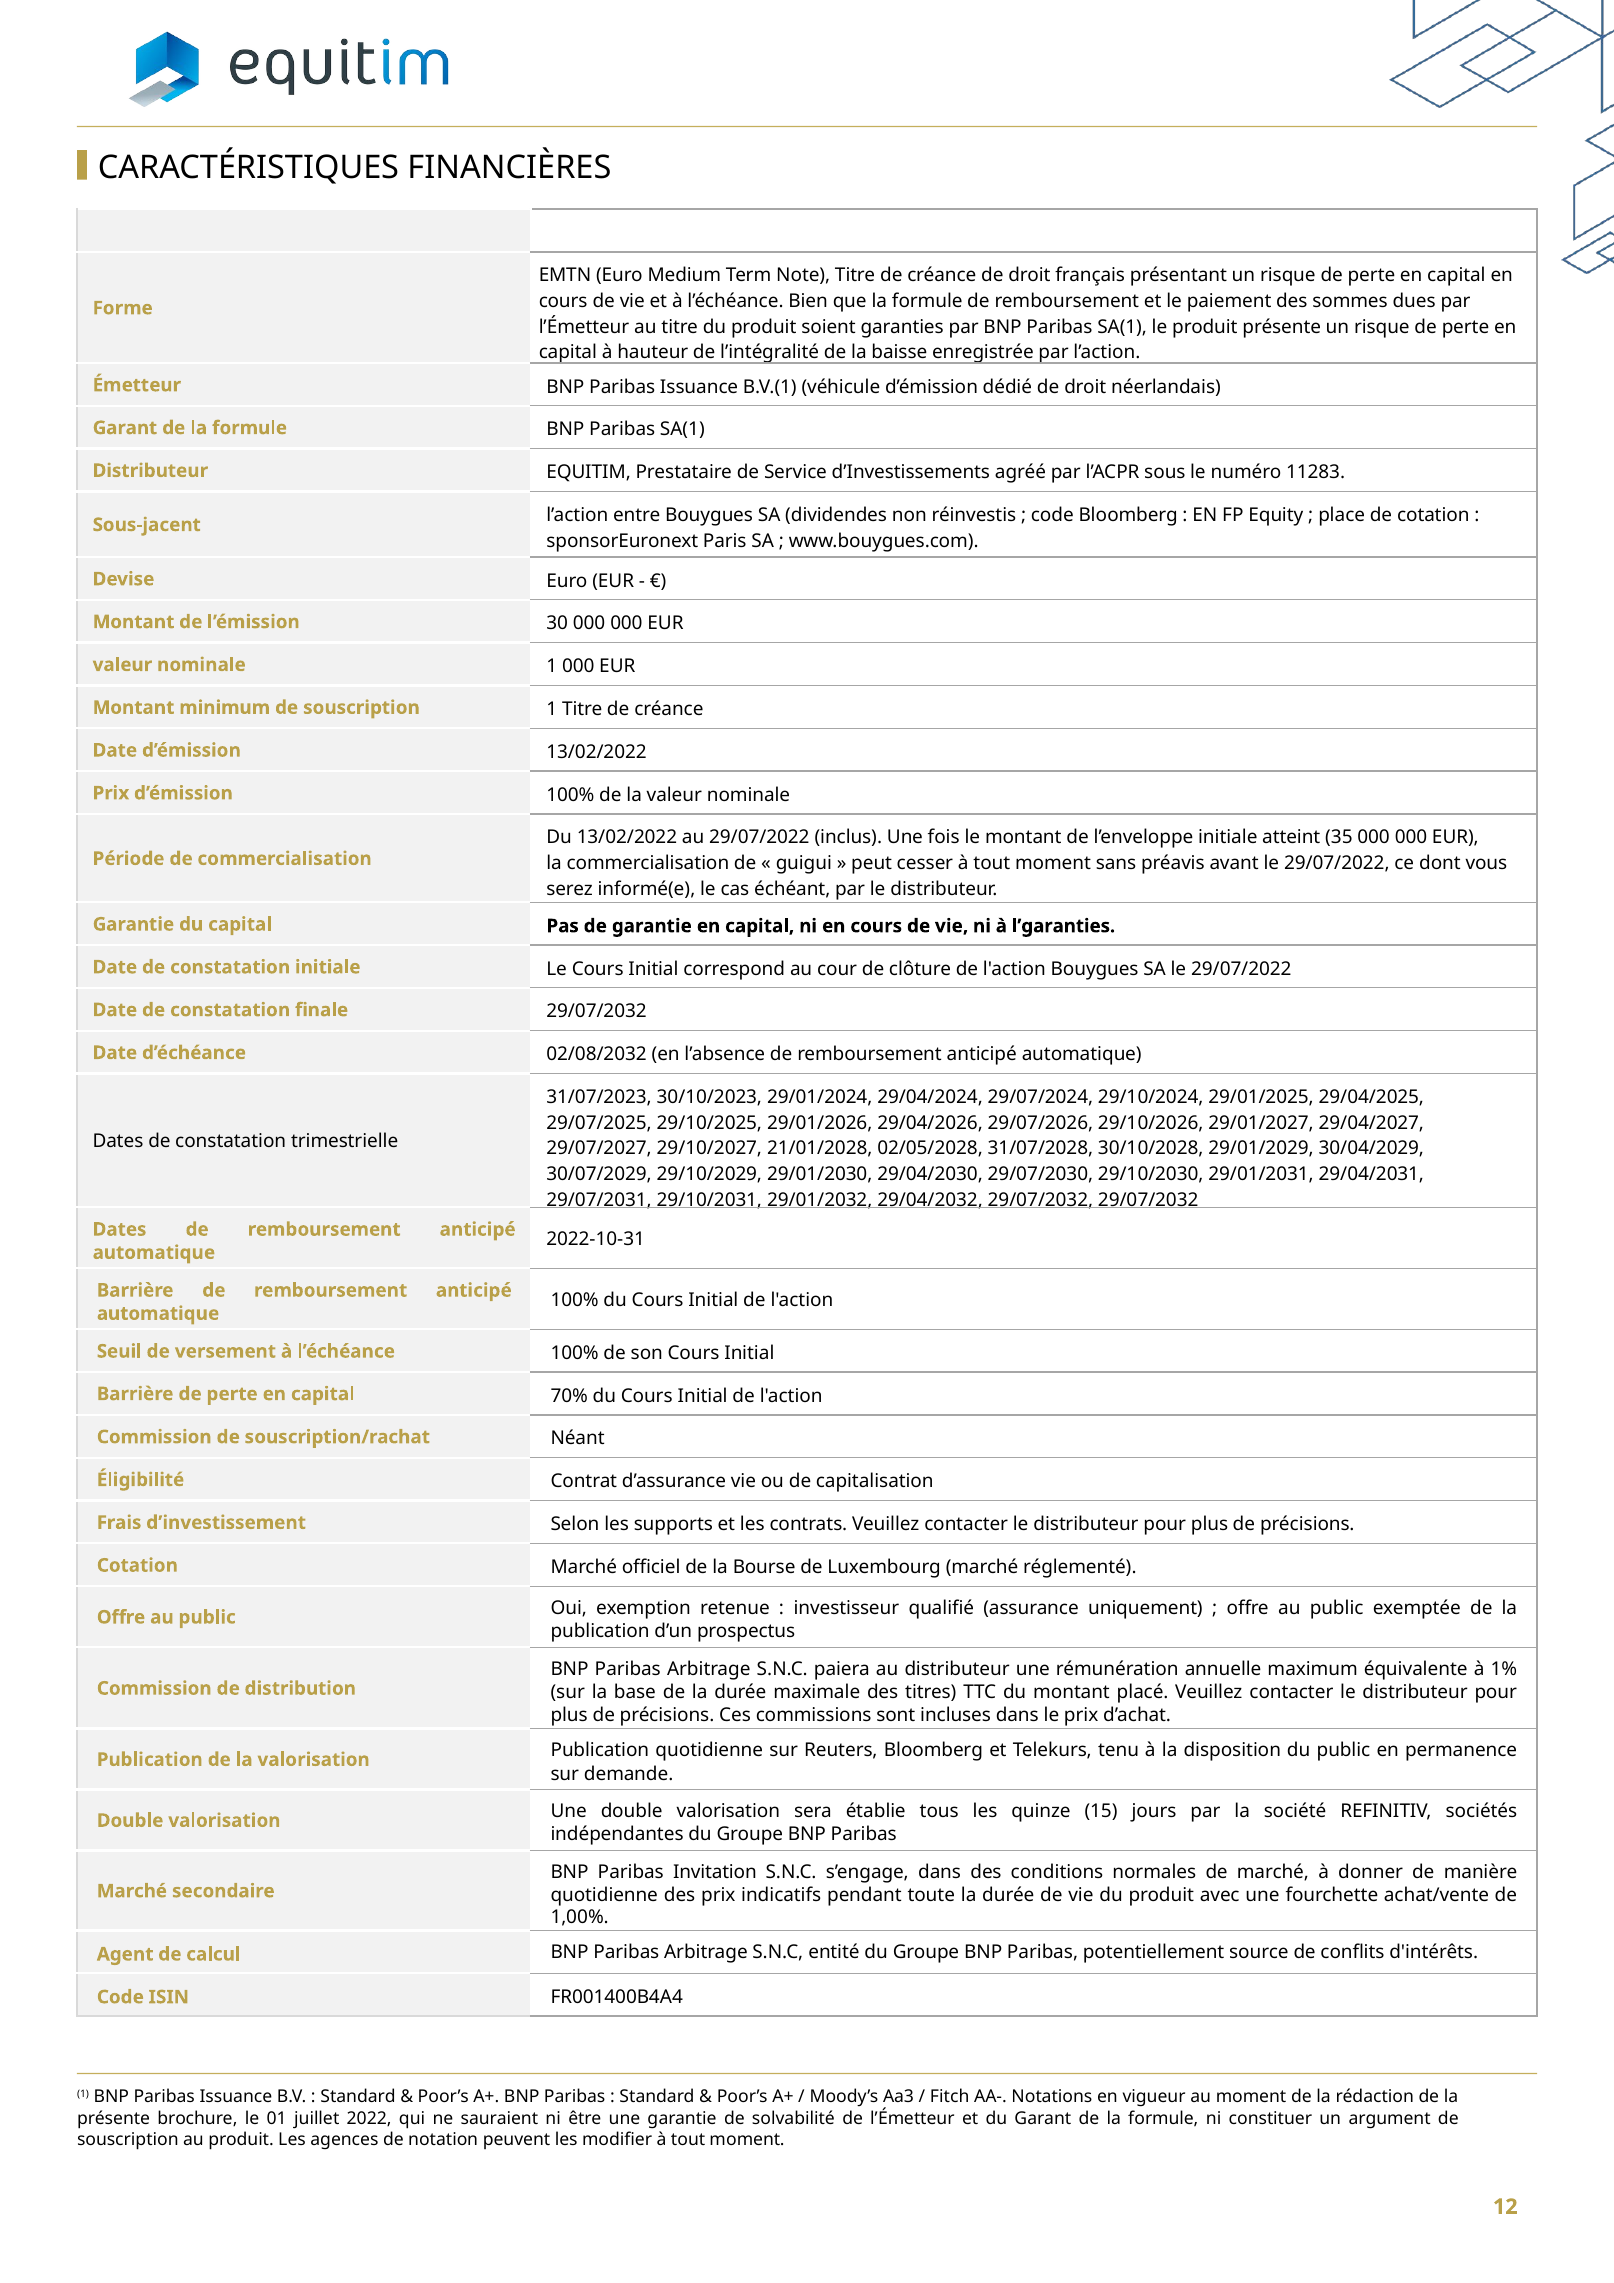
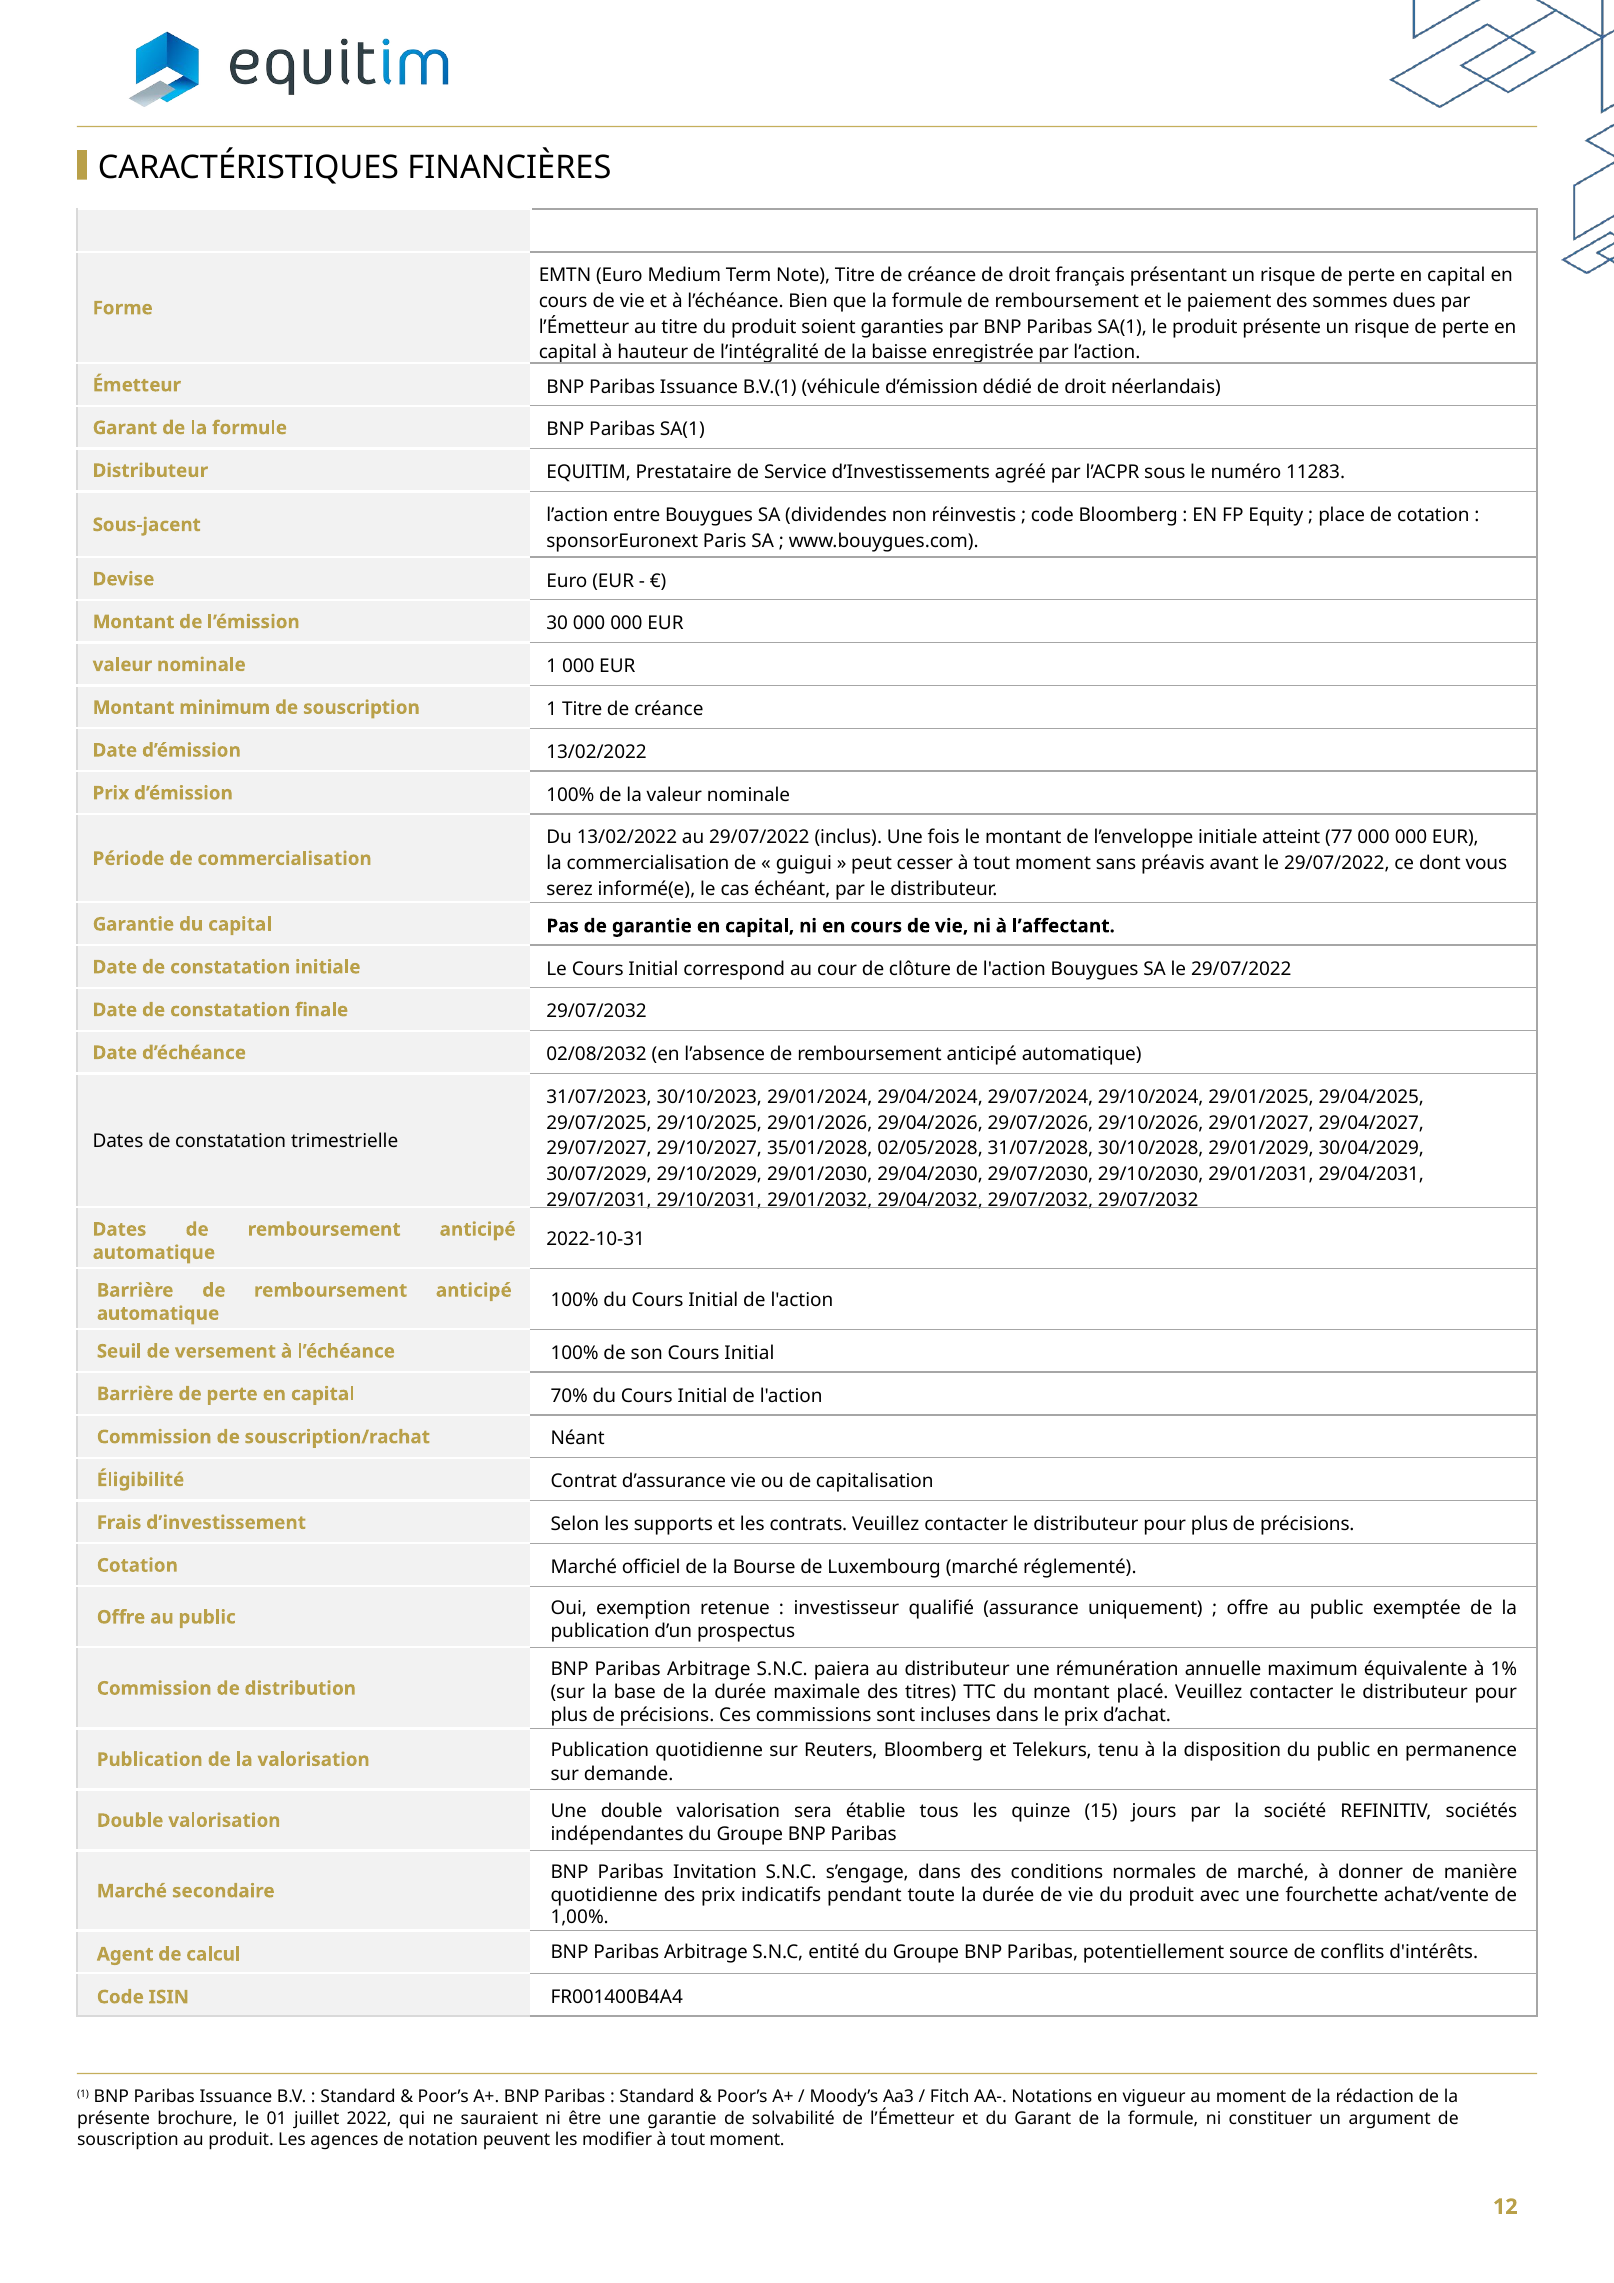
35: 35 -> 77
l’garanties: l’garanties -> l’affectant
21/01/2028: 21/01/2028 -> 35/01/2028
